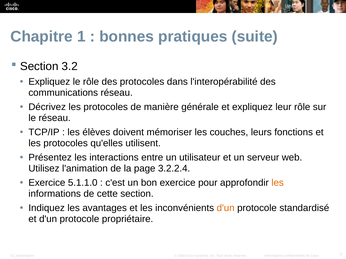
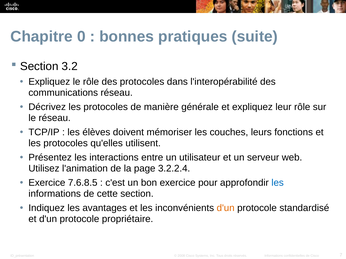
1: 1 -> 0
5.1.1.0: 5.1.1.0 -> 7.6.8.5
les at (278, 183) colour: orange -> blue
